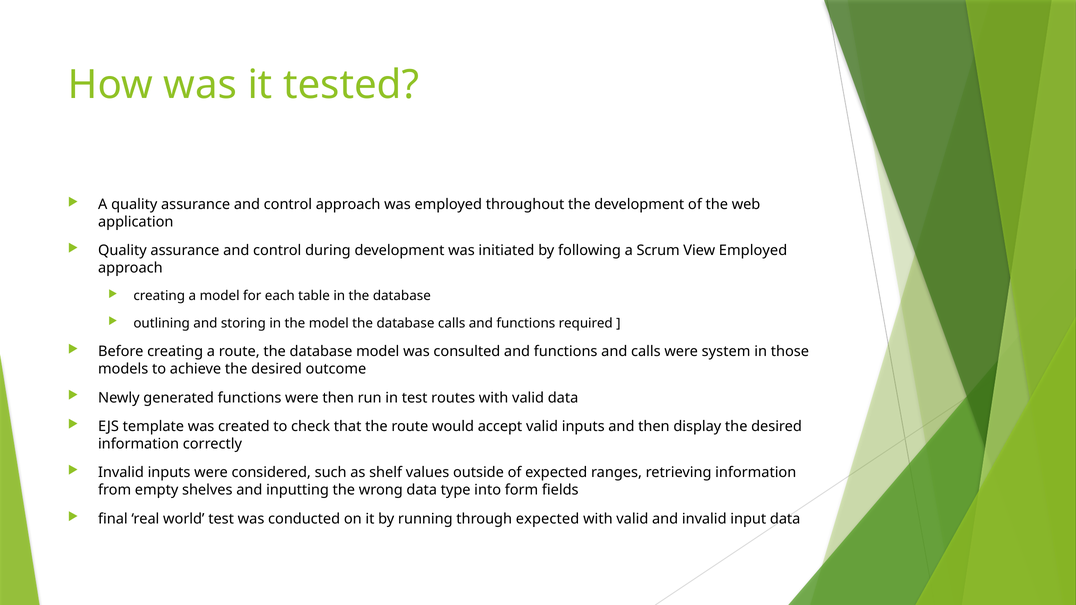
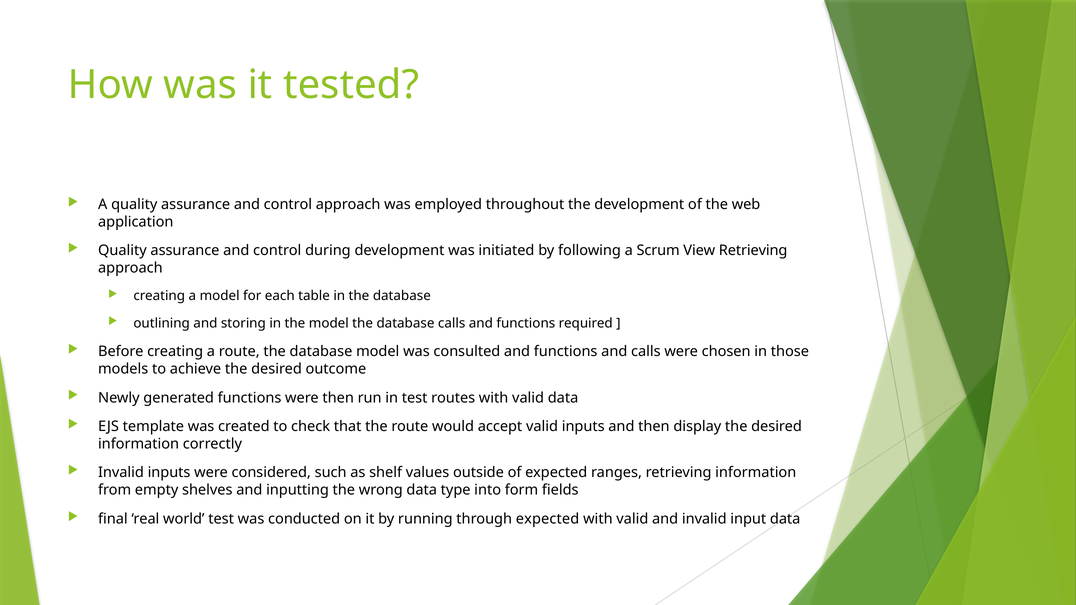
View Employed: Employed -> Retrieving
system: system -> chosen
